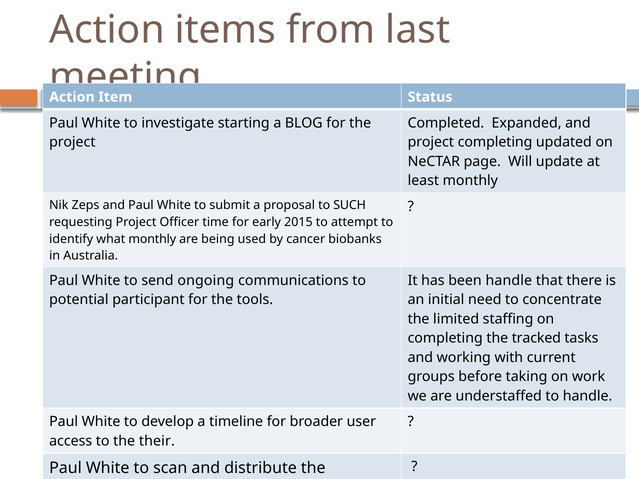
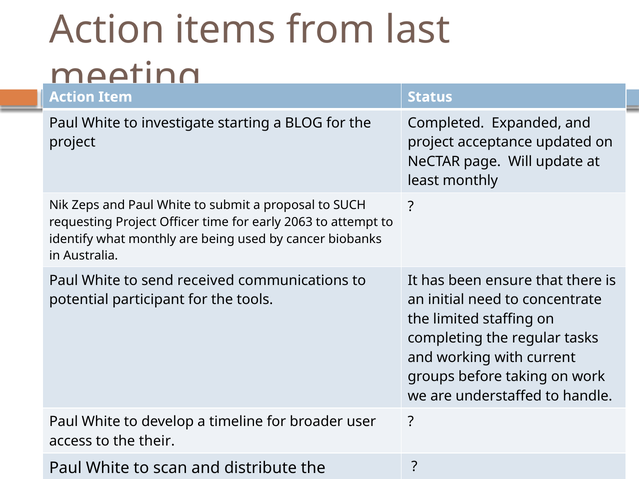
project completing: completing -> acceptance
2015: 2015 -> 2063
ongoing: ongoing -> received
been handle: handle -> ensure
tracked: tracked -> regular
